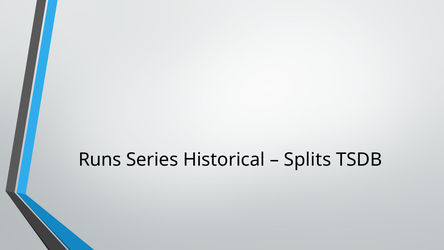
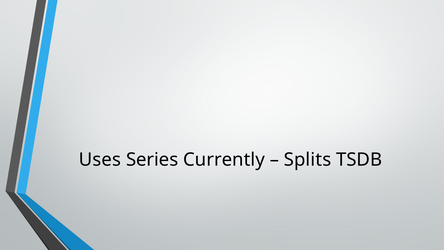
Runs: Runs -> Uses
Historical: Historical -> Currently
